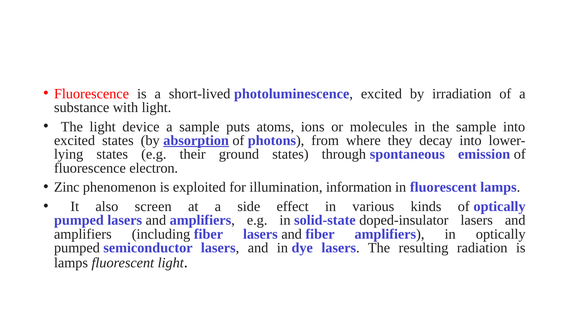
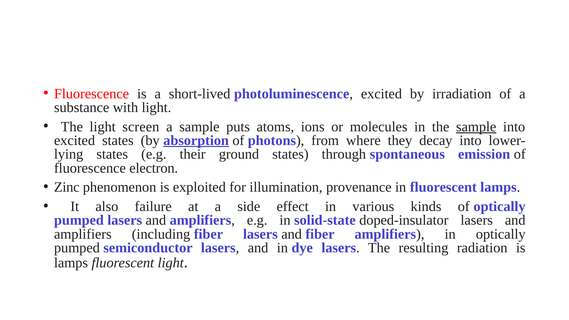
device: device -> screen
sample at (476, 127) underline: none -> present
information: information -> provenance
screen: screen -> failure
